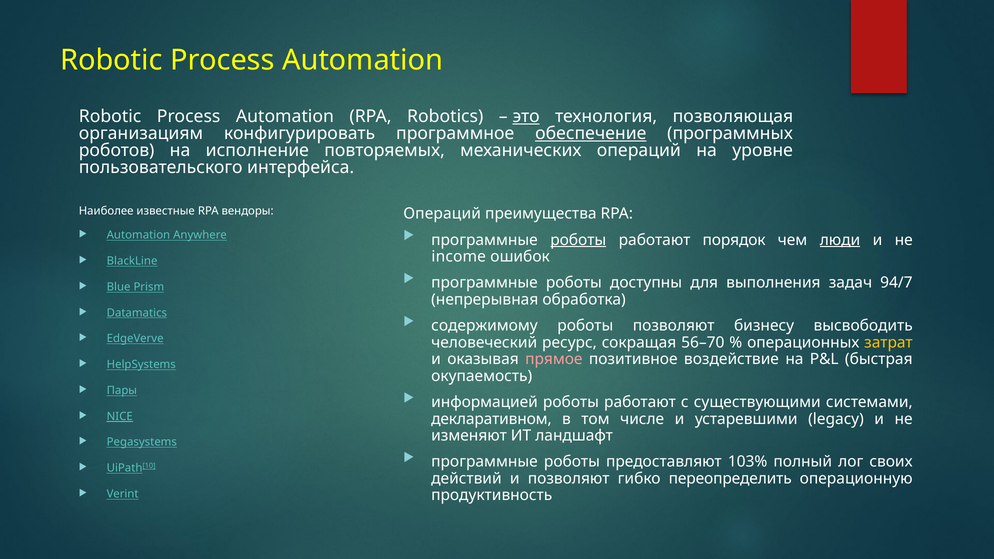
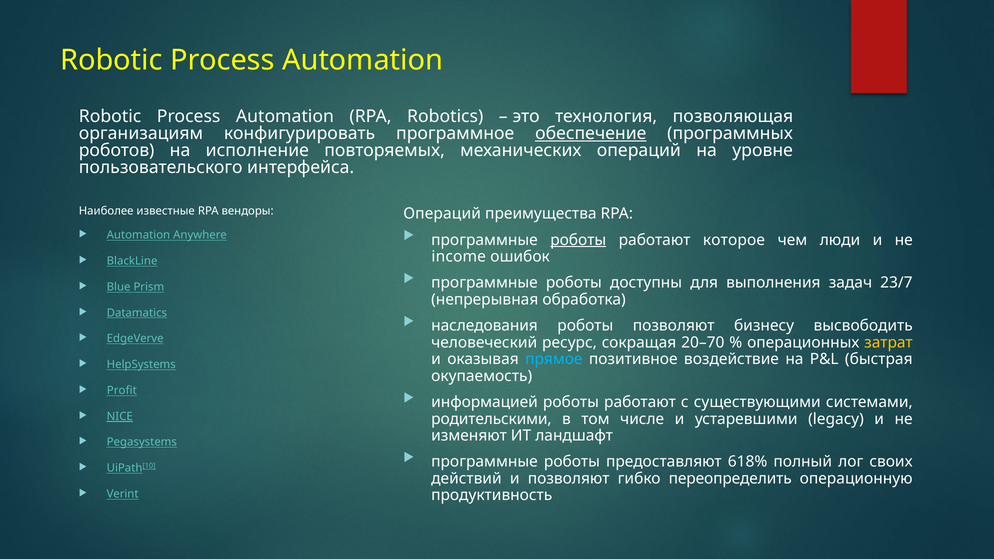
это underline: present -> none
порядок: порядок -> которое
люди underline: present -> none
94/7: 94/7 -> 23/7
содержимому: содержимому -> наследования
56–70: 56–70 -> 20–70
прямое colour: pink -> light blue
Пары: Пары -> Profit
декларативном: декларативном -> родительскими
103%: 103% -> 618%
